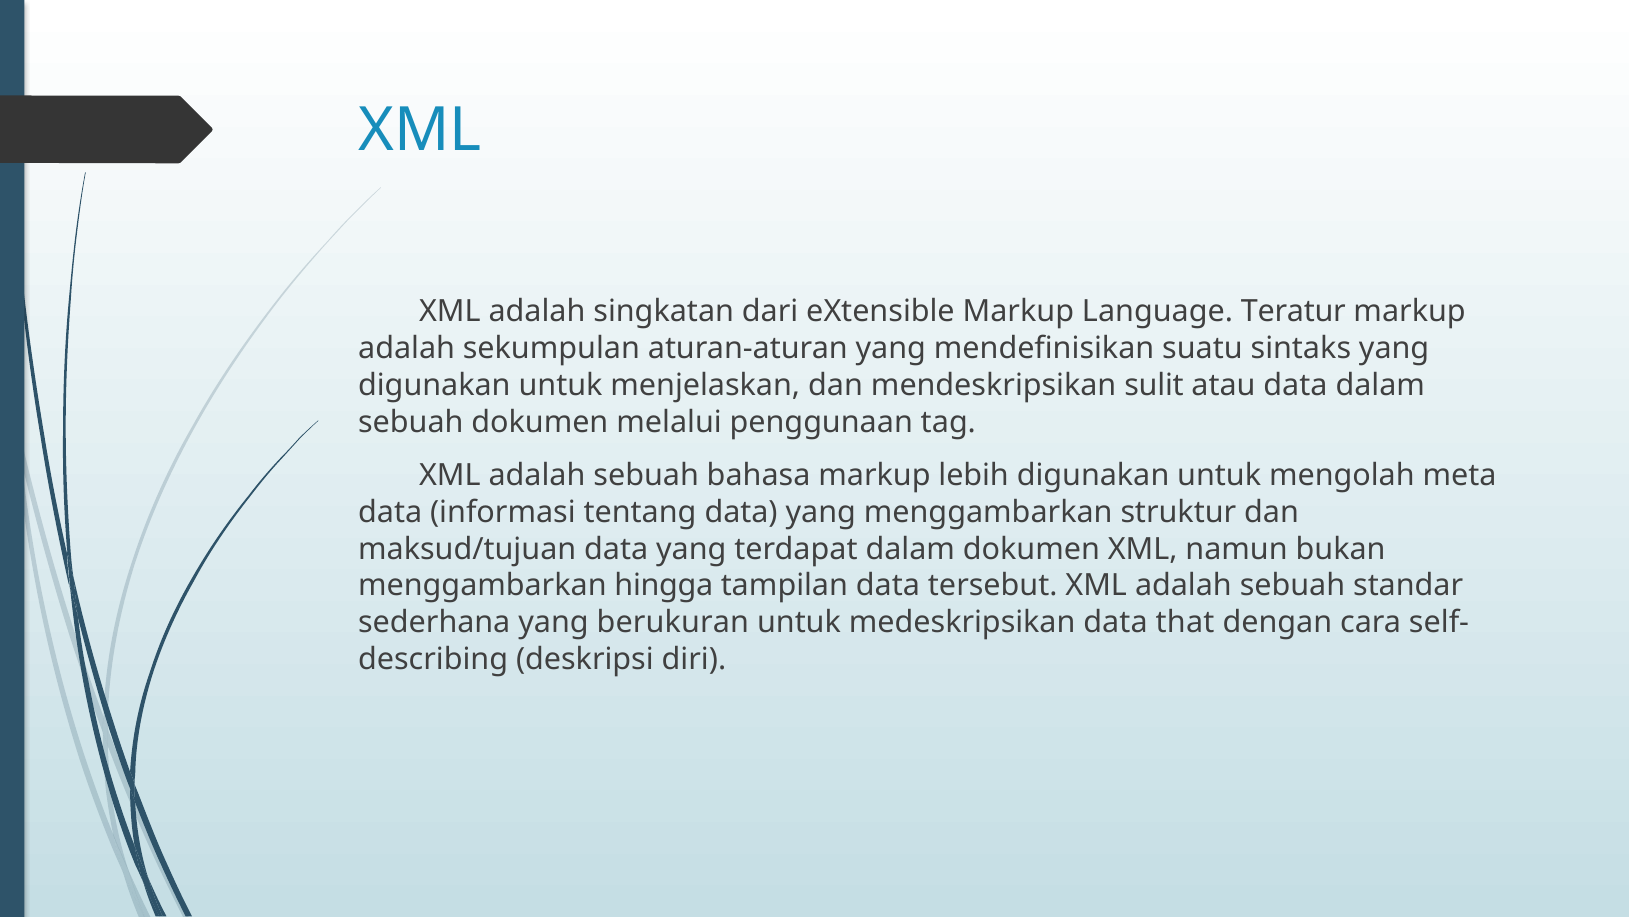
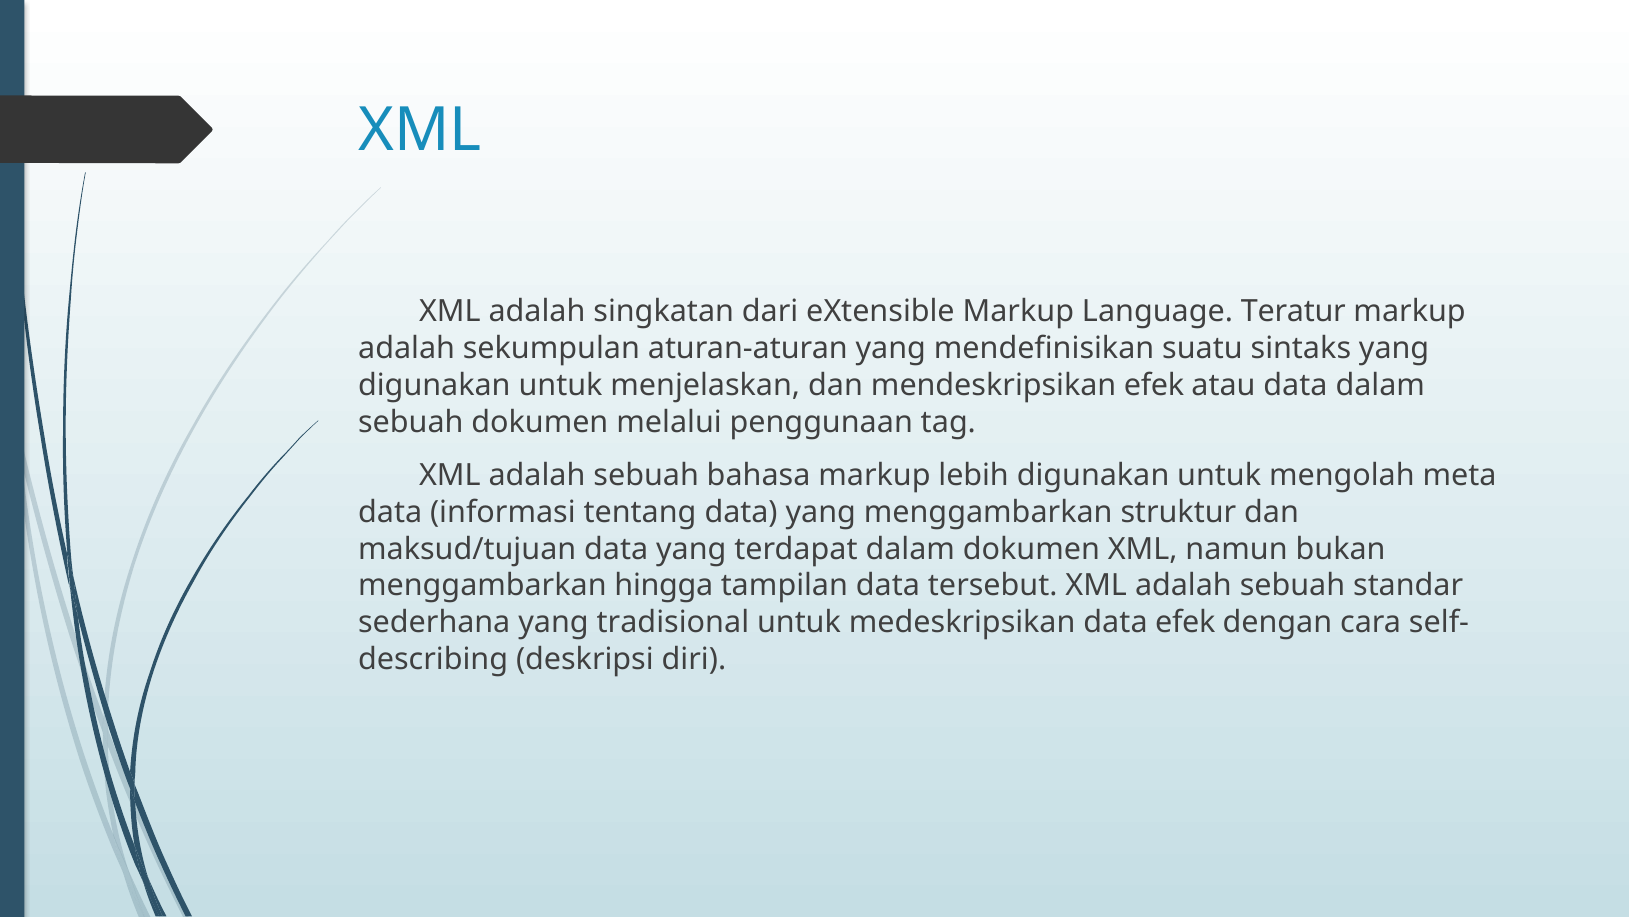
mendeskripsikan sulit: sulit -> efek
berukuran: berukuran -> tradisional
data that: that -> efek
